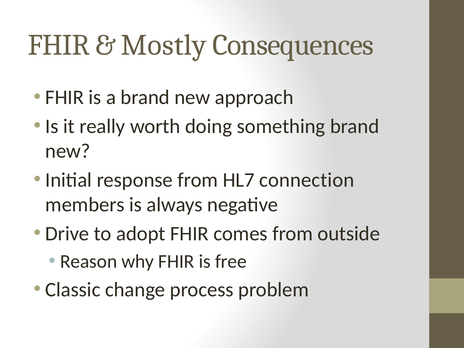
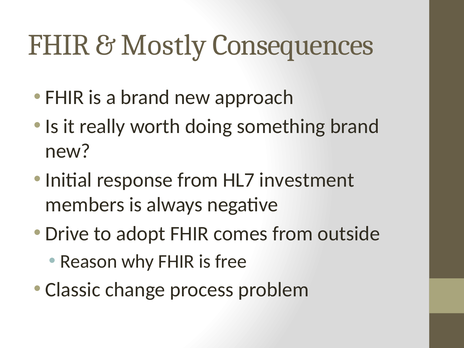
connection: connection -> investment
